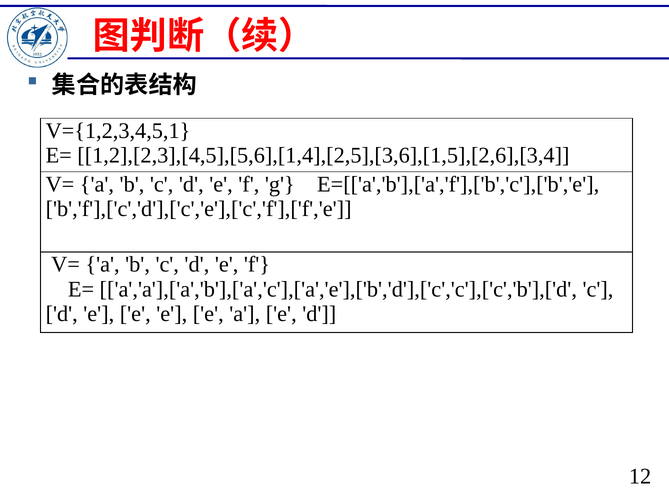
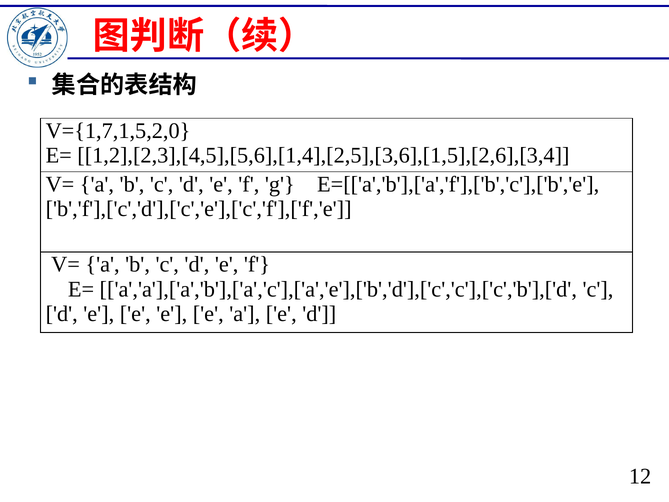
V={1,2,3,4,5,1: V={1,2,3,4,5,1 -> V={1,7,1,5,2,0
